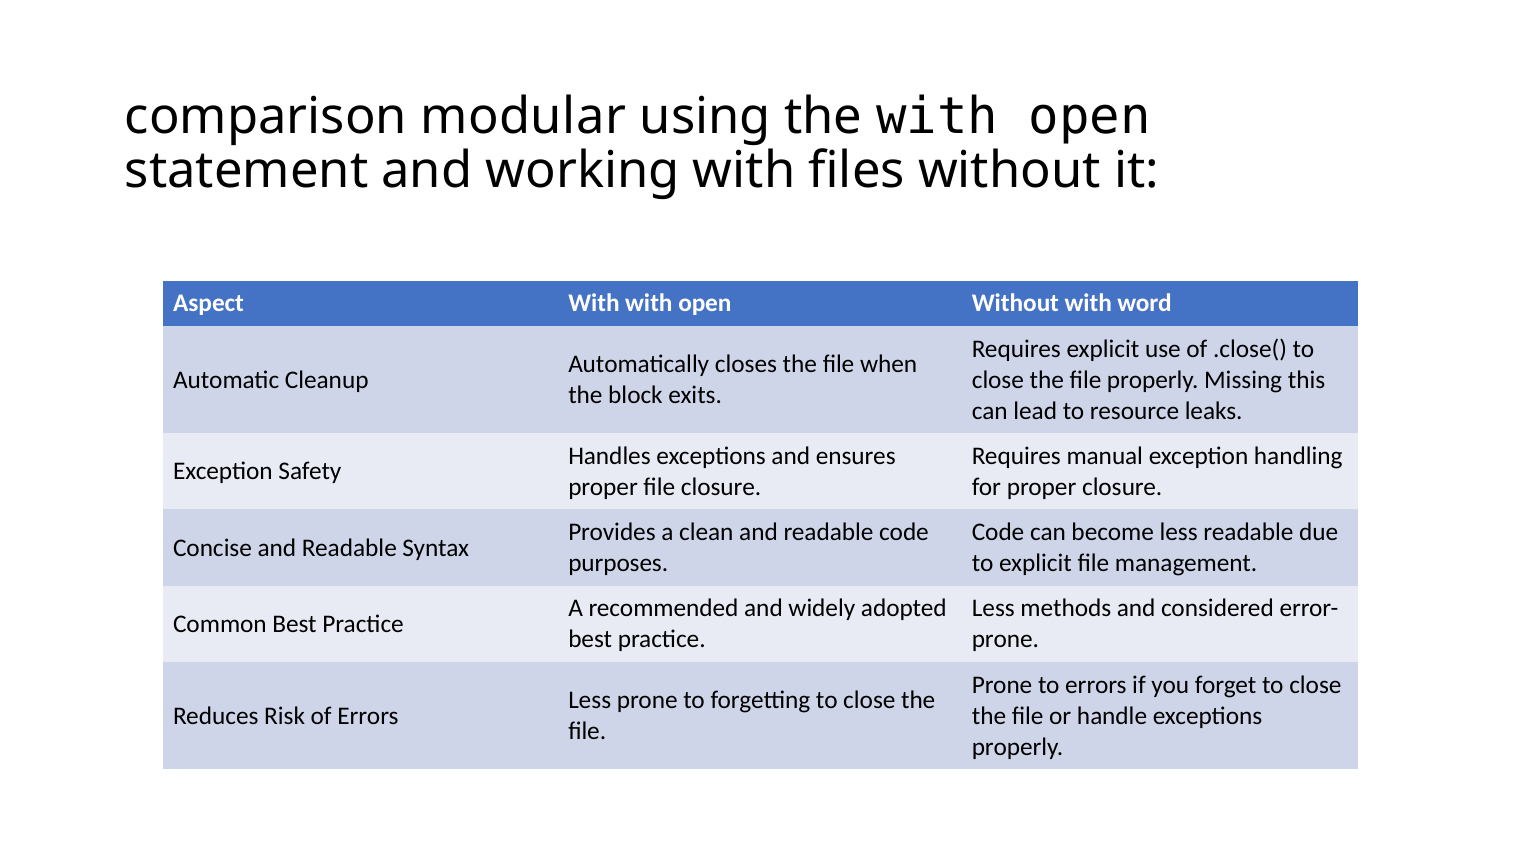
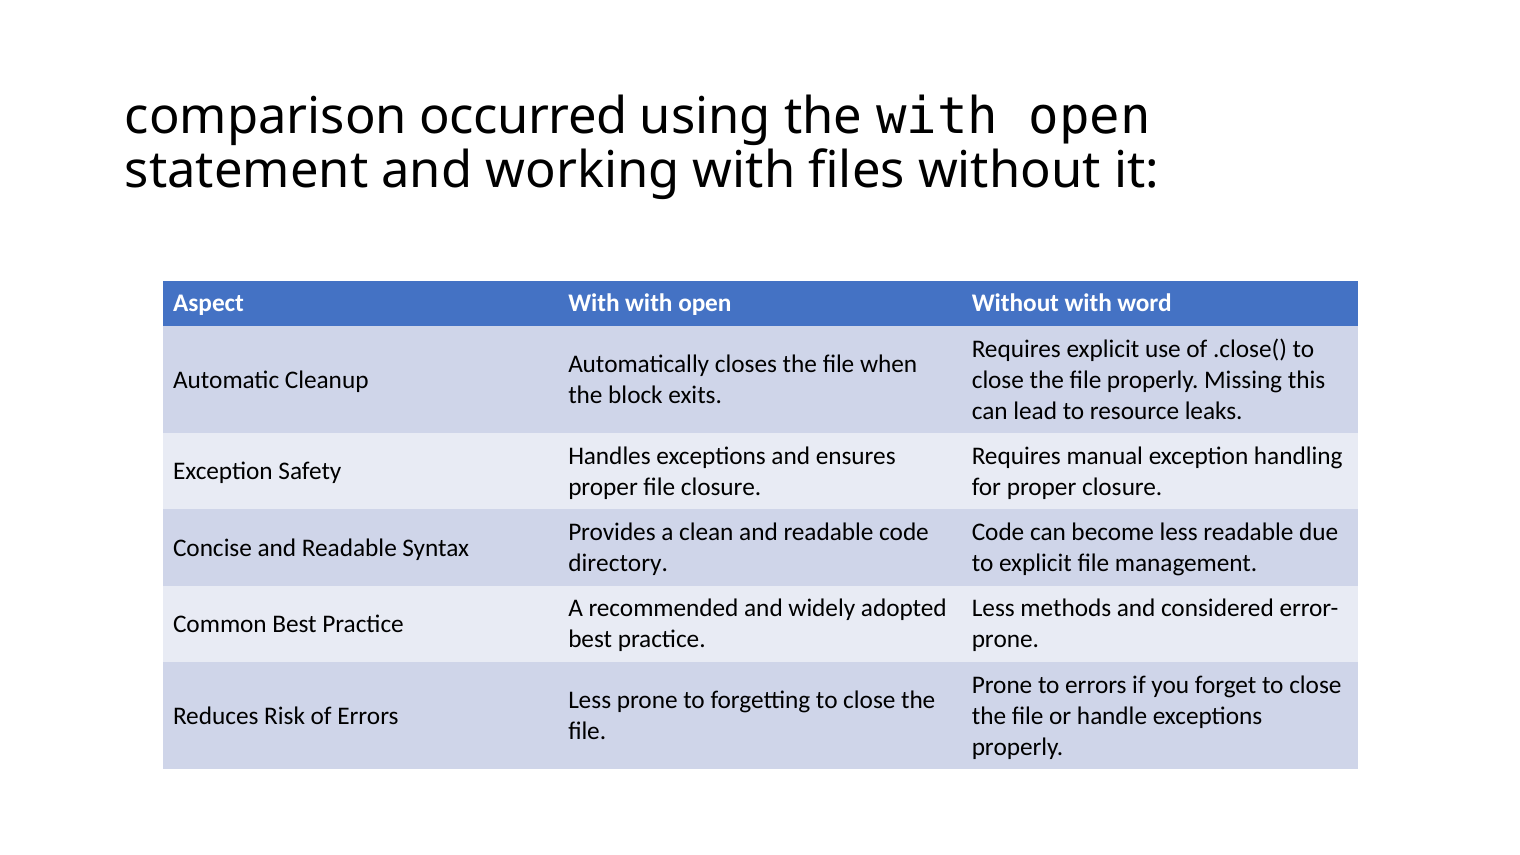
modular: modular -> occurred
purposes: purposes -> directory
